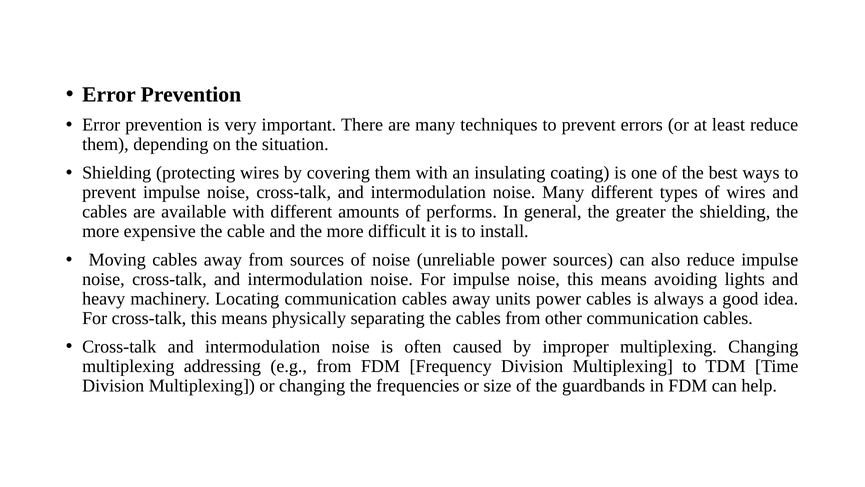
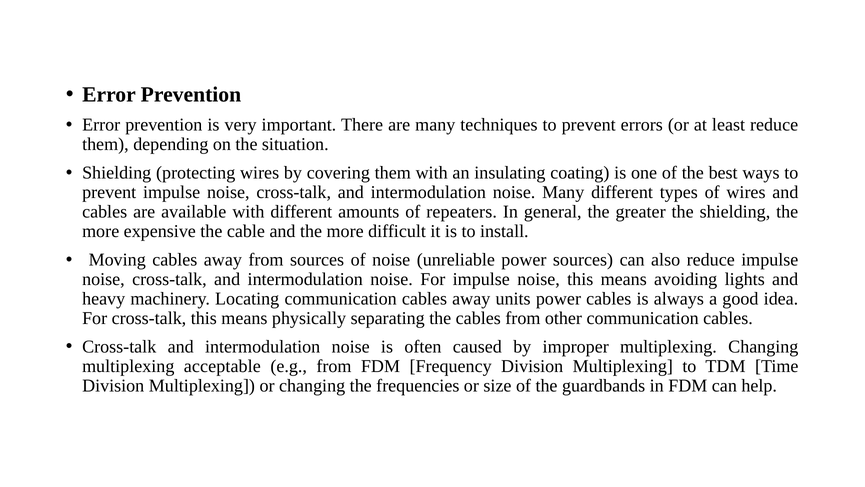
performs: performs -> repeaters
addressing: addressing -> acceptable
